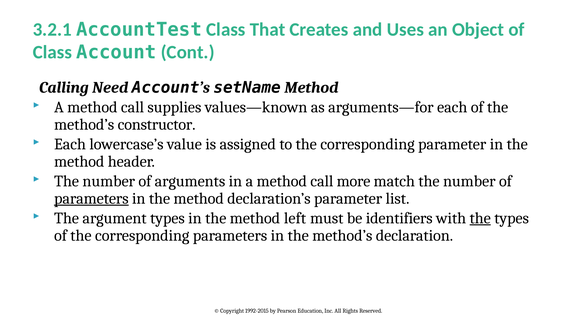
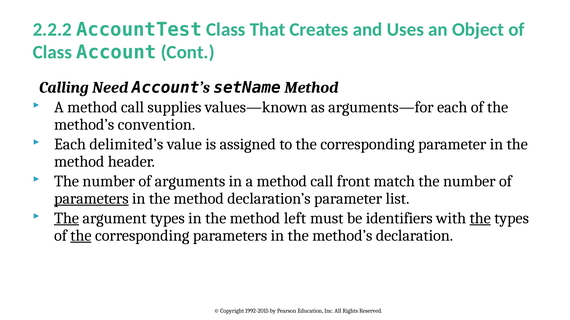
3.2.1: 3.2.1 -> 2.2.2
constructor: constructor -> convention
lowercase’s: lowercase’s -> delimited’s
more: more -> front
The at (67, 219) underline: none -> present
the at (81, 236) underline: none -> present
